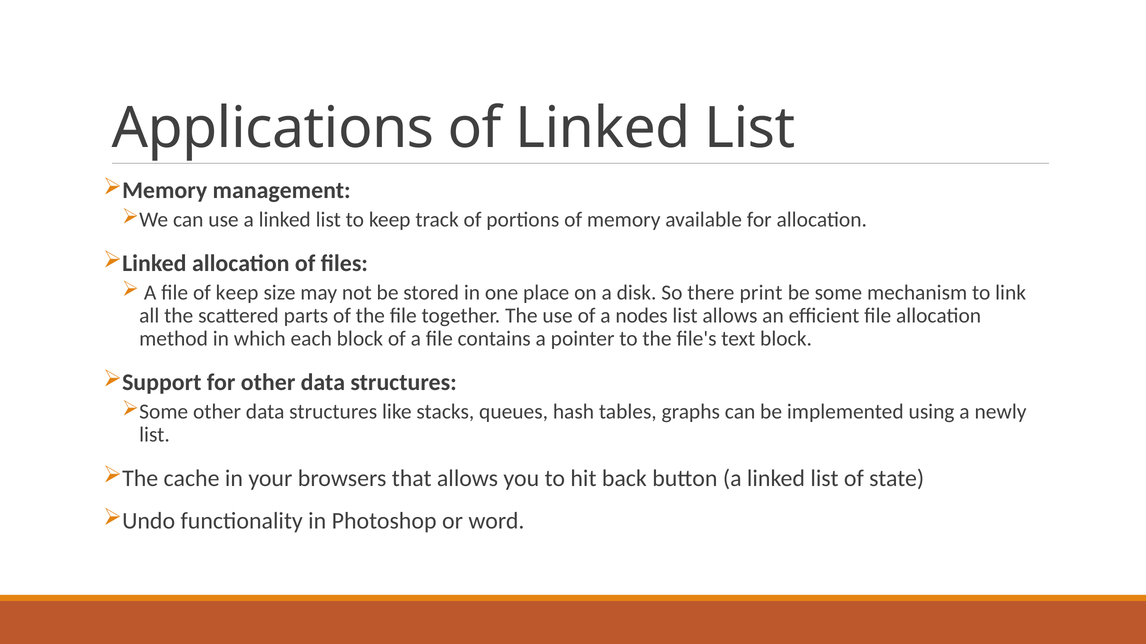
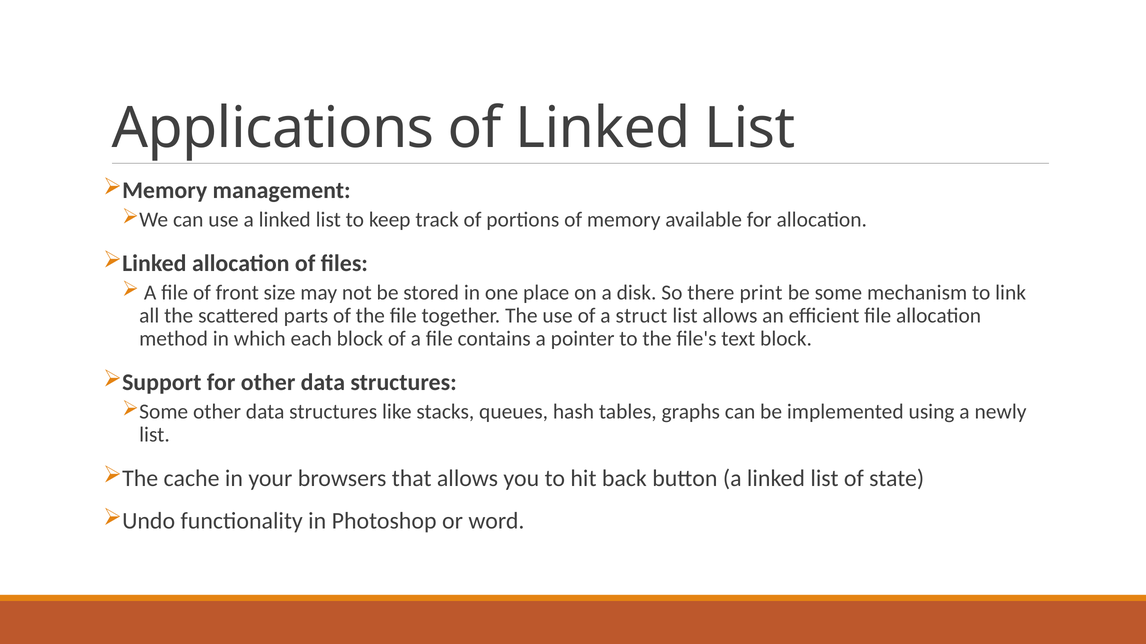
of keep: keep -> front
nodes: nodes -> struct
